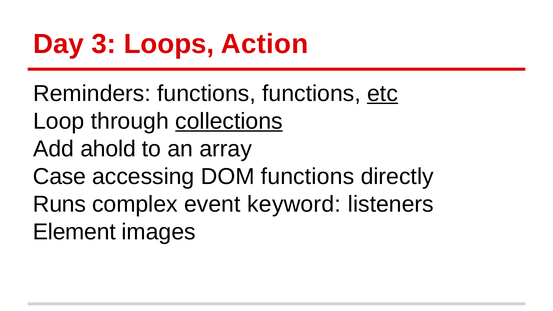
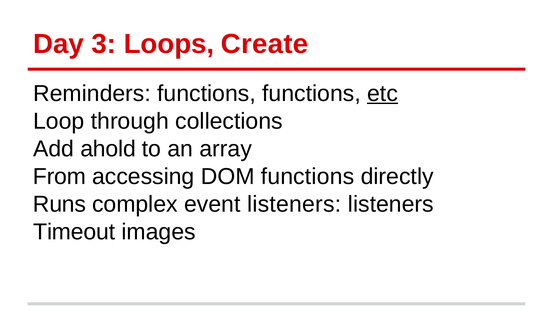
Action: Action -> Create
collections underline: present -> none
Case: Case -> From
event keyword: keyword -> listeners
Element: Element -> Timeout
